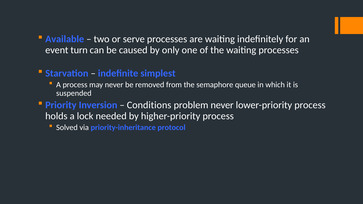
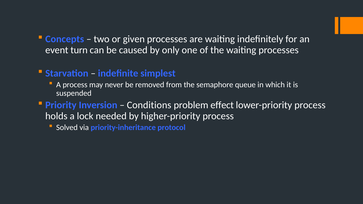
Available: Available -> Concepts
serve: serve -> given
problem never: never -> effect
